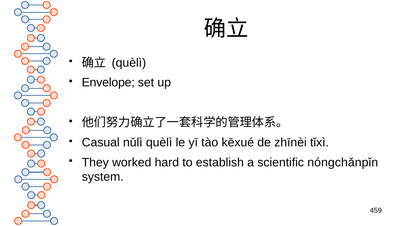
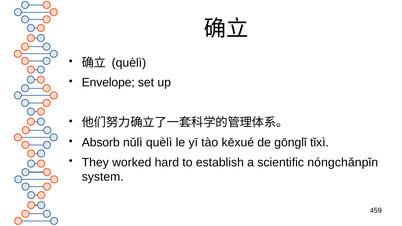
Casual: Casual -> Absorb
zhīnèi: zhīnèi -> gōnglǐ
